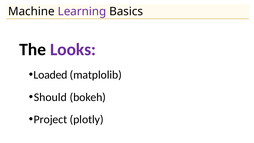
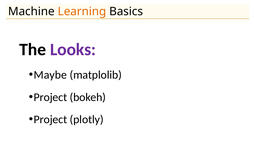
Learning colour: purple -> orange
Loaded: Loaded -> Maybe
Should at (50, 97): Should -> Project
